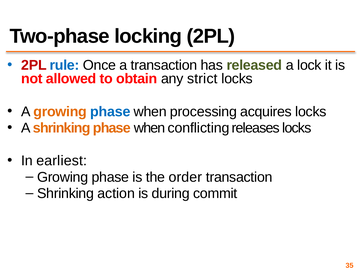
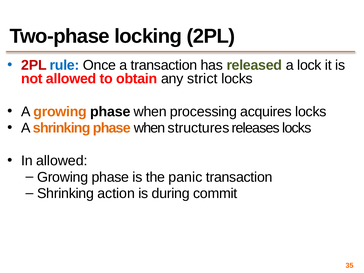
phase at (110, 112) colour: blue -> black
conflicting: conflicting -> structures
In earliest: earliest -> allowed
order: order -> panic
